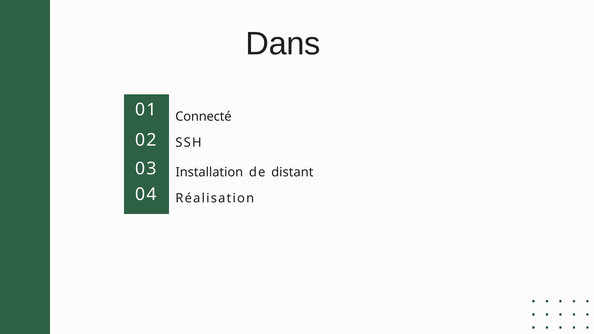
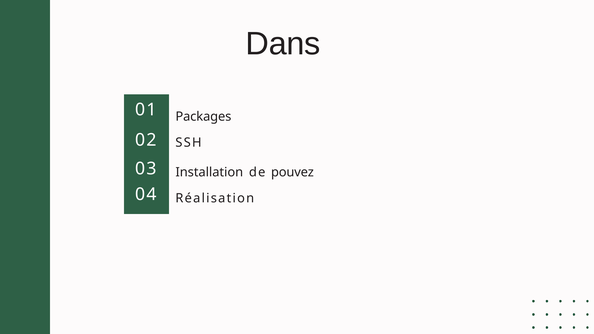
Connecté: Connecté -> Packages
distant: distant -> pouvez
